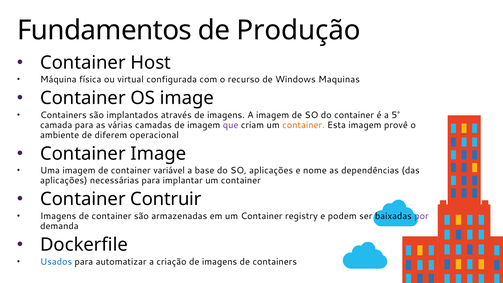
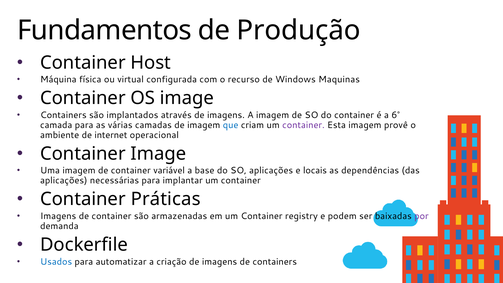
5°: 5° -> 6°
que colour: purple -> blue
container at (303, 125) colour: orange -> purple
diferem: diferem -> internet
nome: nome -> locais
Contruir: Contruir -> Práticas
